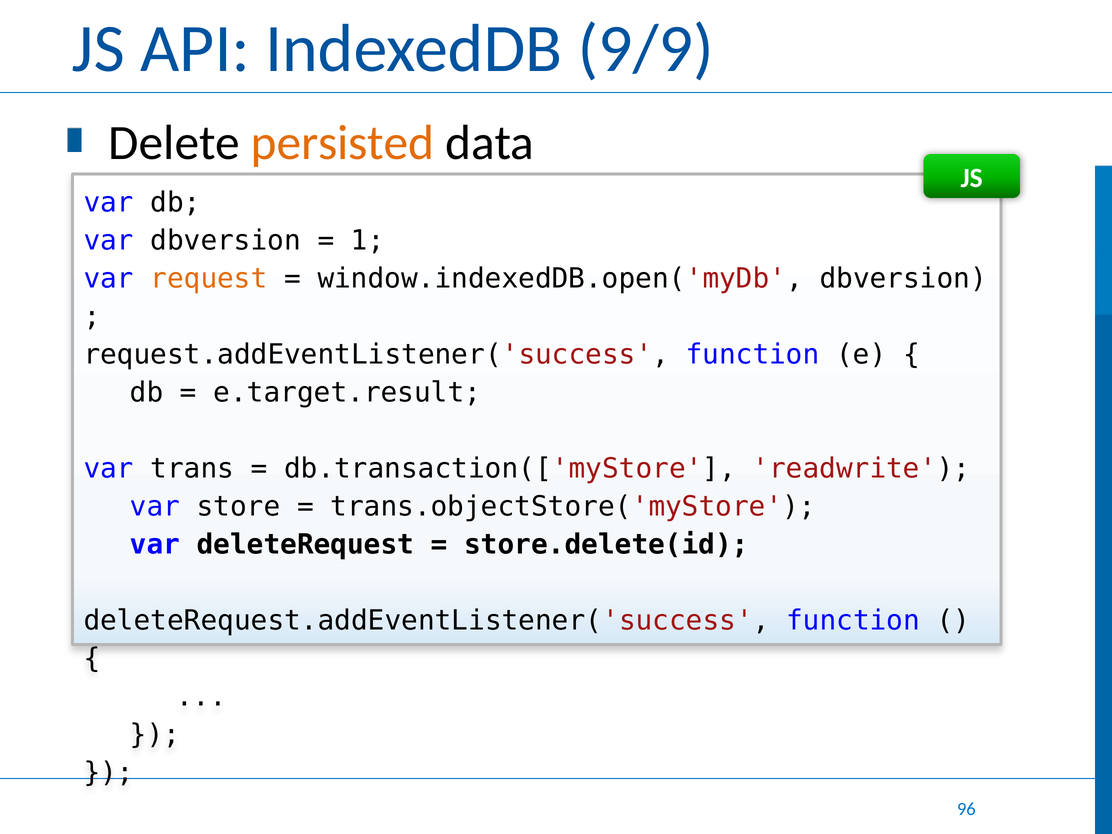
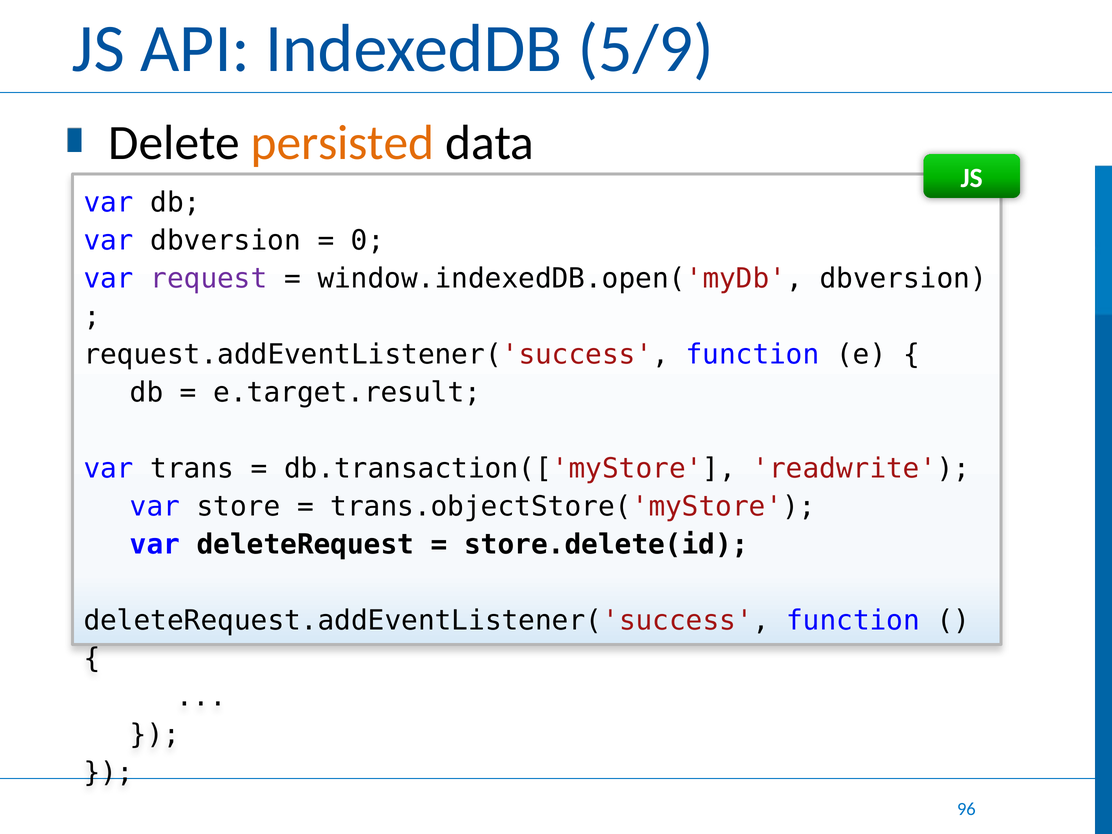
9/9: 9/9 -> 5/9
1: 1 -> 0
request colour: orange -> purple
